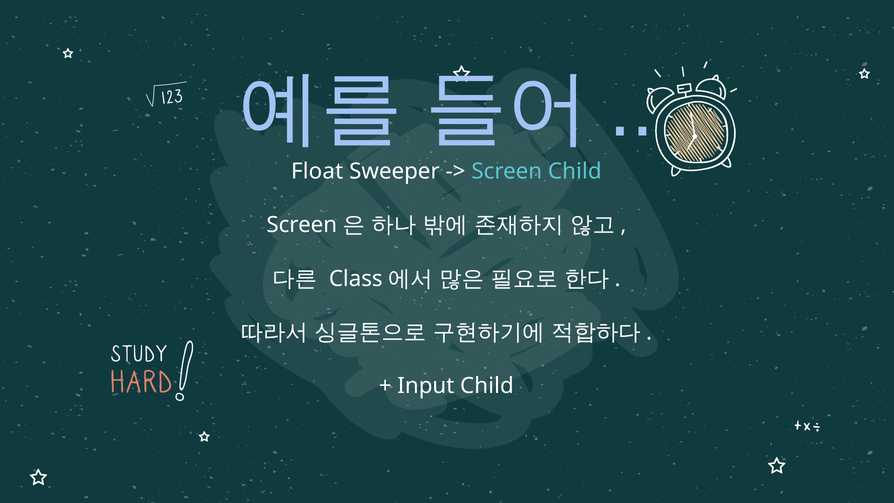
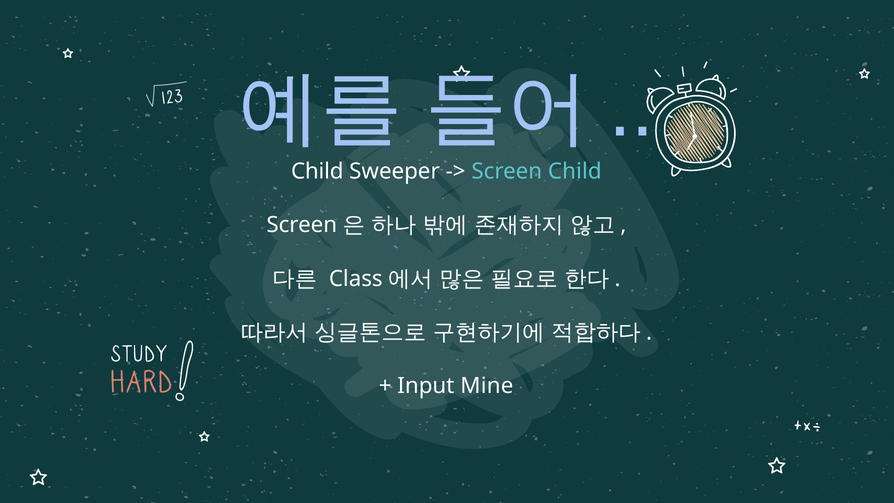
Float at (317, 171): Float -> Child
Input Child: Child -> Mine
